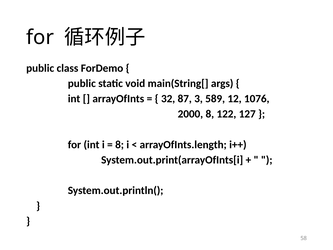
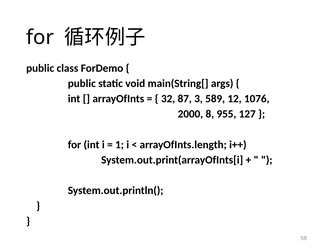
122: 122 -> 955
8 at (120, 145): 8 -> 1
